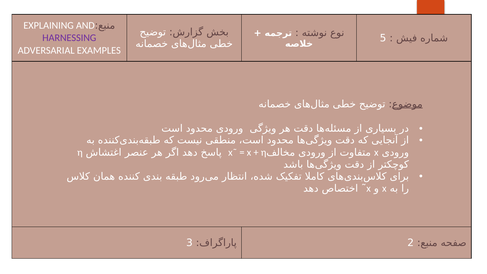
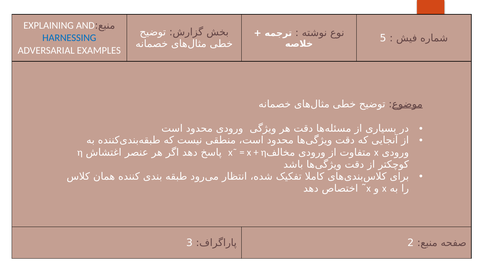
HARNESSING colour: purple -> blue
